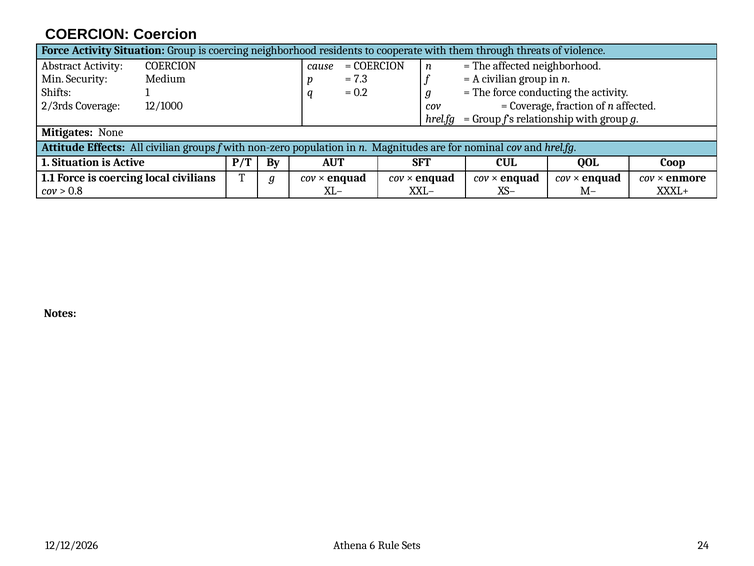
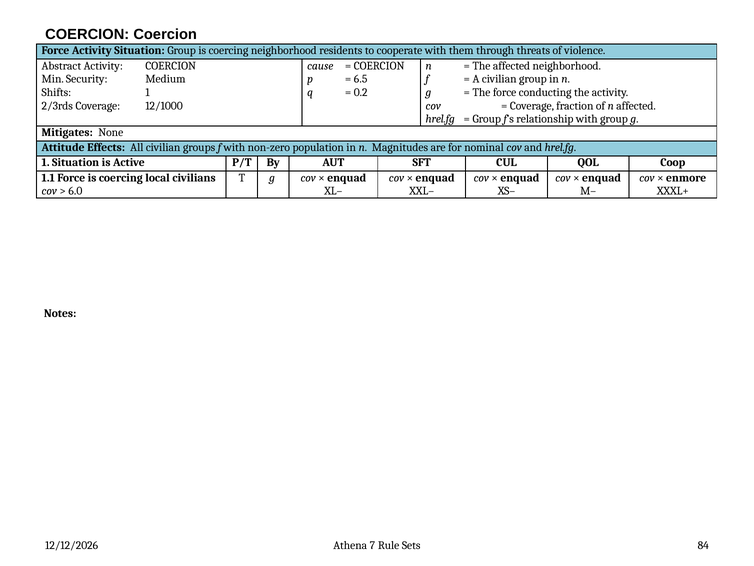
7.3: 7.3 -> 6.5
0.8: 0.8 -> 6.0
6: 6 -> 7
24: 24 -> 84
